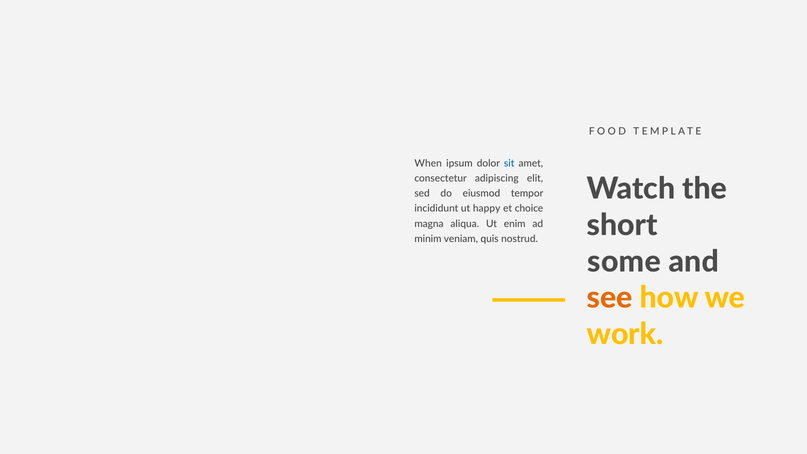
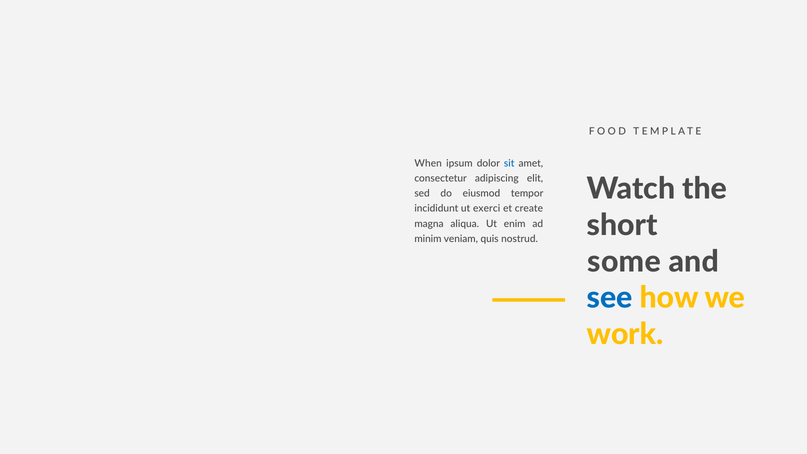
happy: happy -> exerci
choice: choice -> create
see colour: orange -> blue
